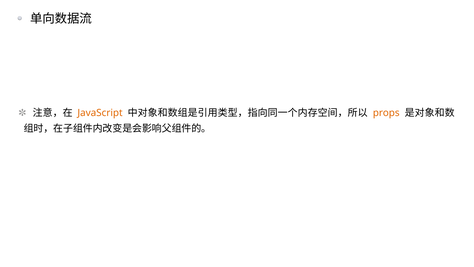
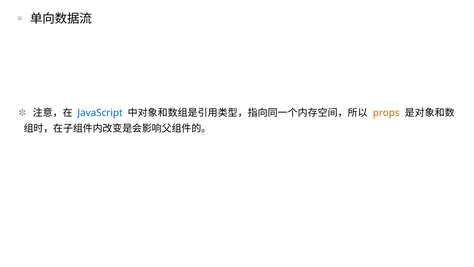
JavaScript colour: orange -> blue
